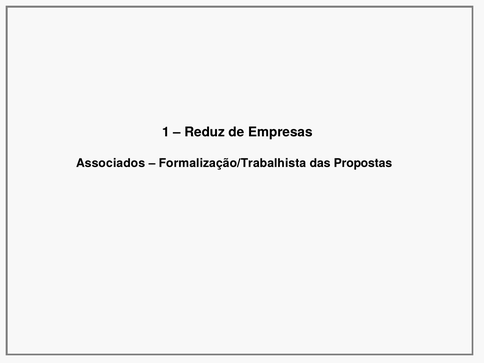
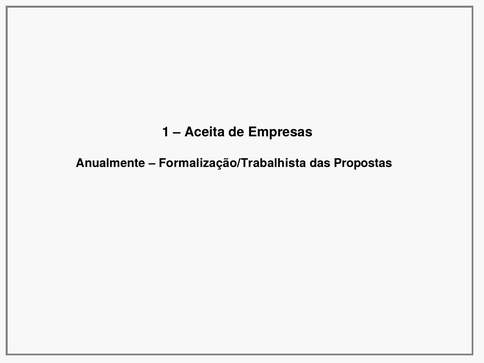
Reduz: Reduz -> Aceita
Associados: Associados -> Anualmente
